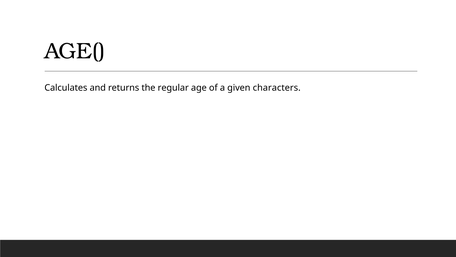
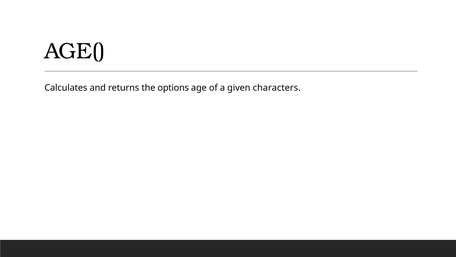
regular: regular -> options
